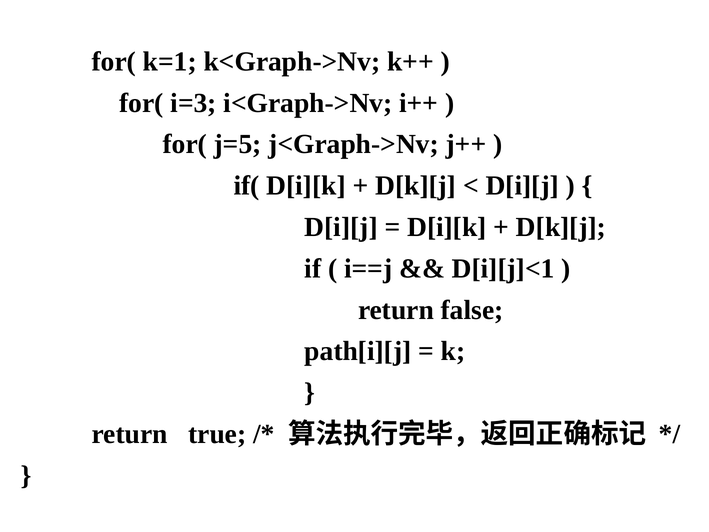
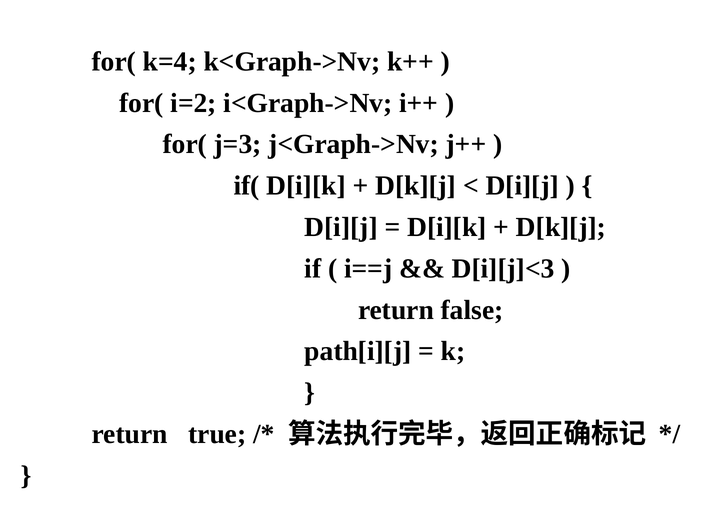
k=1: k=1 -> k=4
i=3: i=3 -> i=2
j=5: j=5 -> j=3
D[i][j]<1: D[i][j]<1 -> D[i][j]<3
